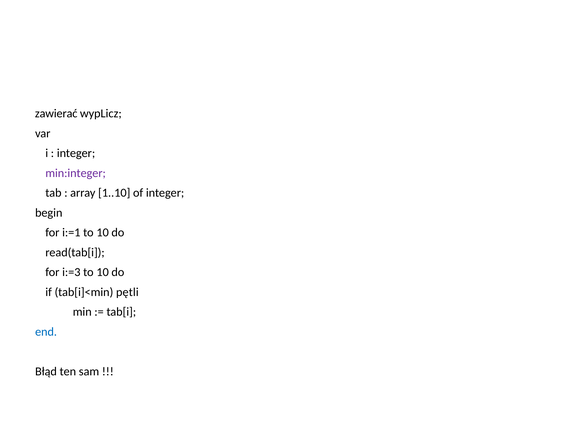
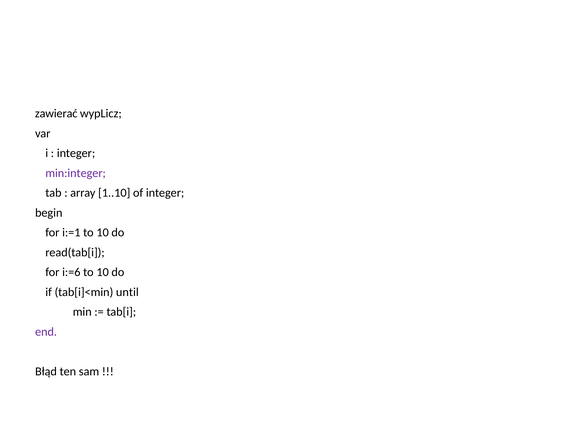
i:=3: i:=3 -> i:=6
pętli: pętli -> until
end colour: blue -> purple
